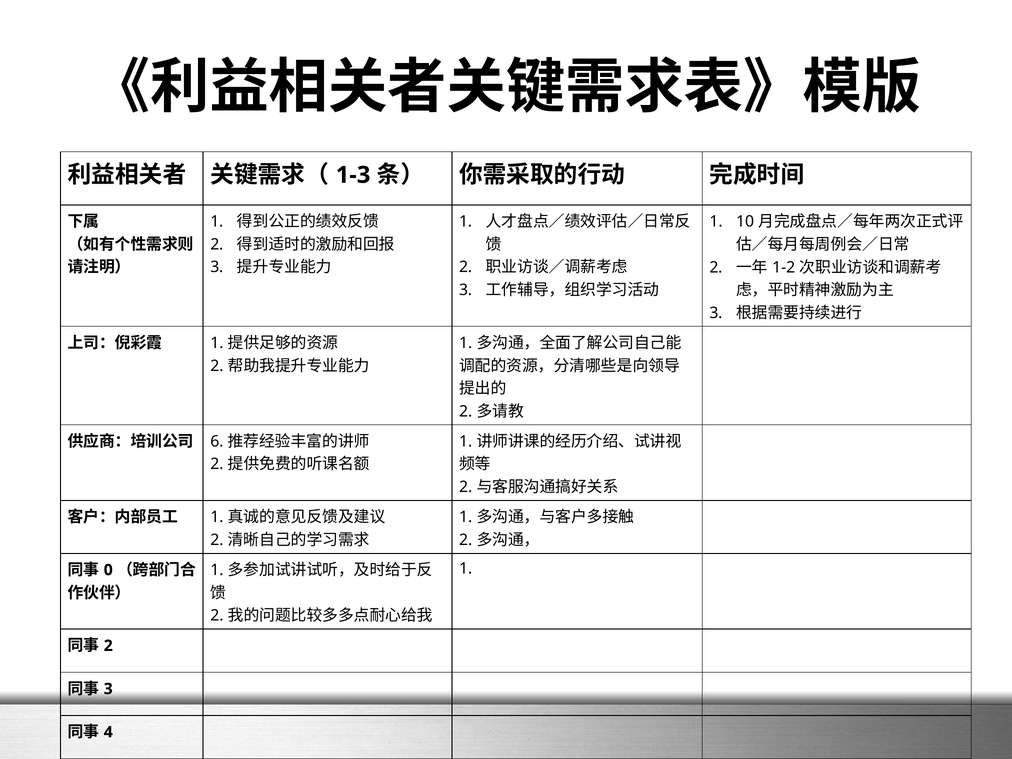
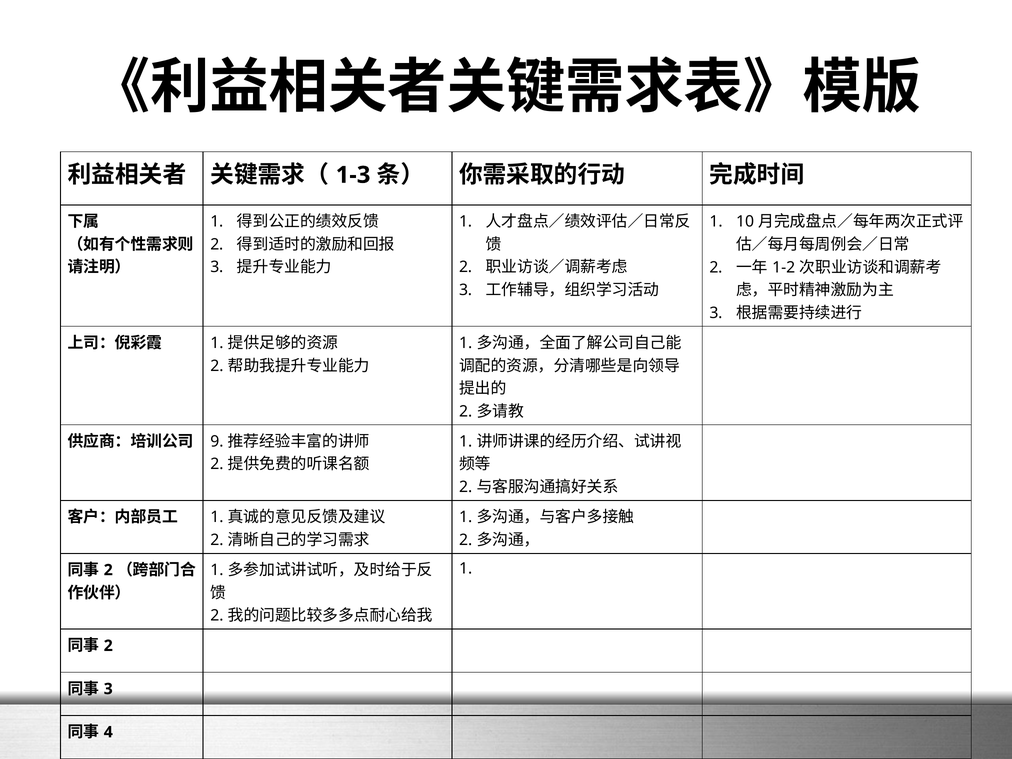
6: 6 -> 9
0 at (108, 570): 0 -> 2
